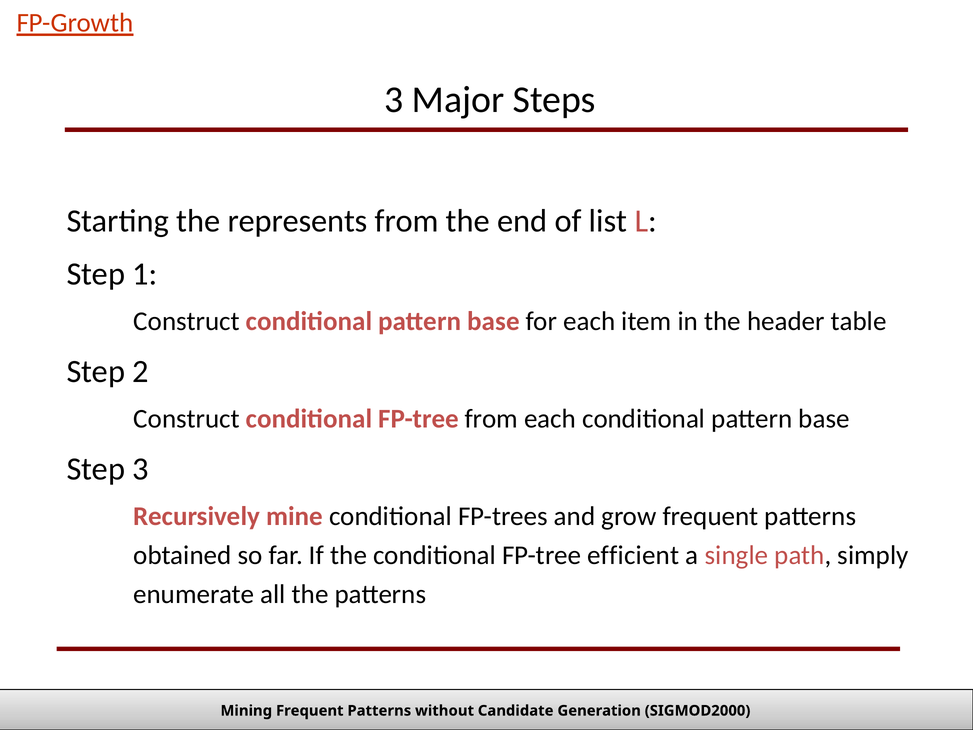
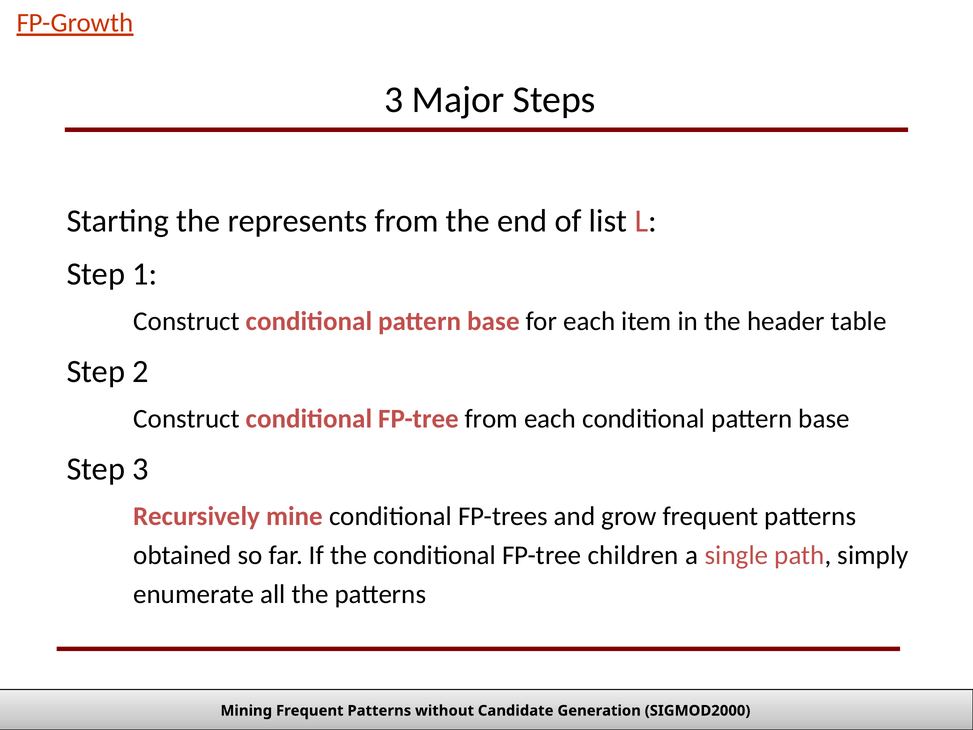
efficient: efficient -> children
